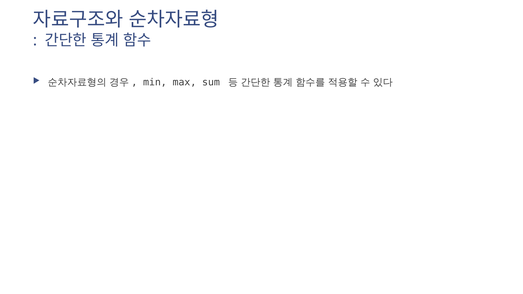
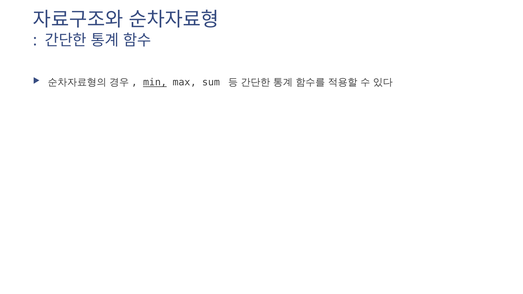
min underline: none -> present
